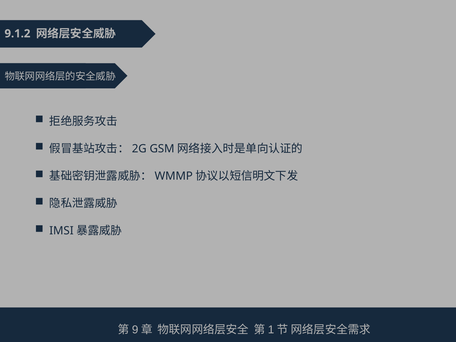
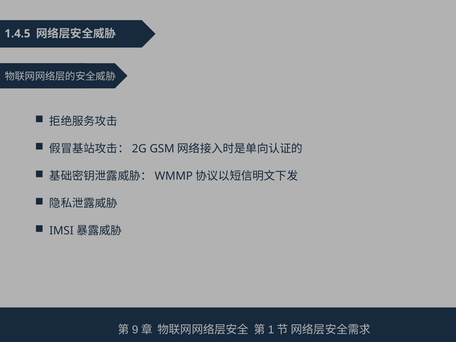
9.1.2: 9.1.2 -> 1.4.5
